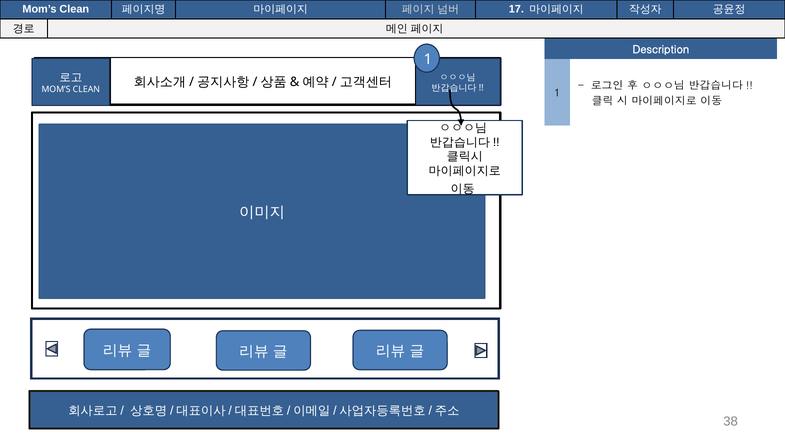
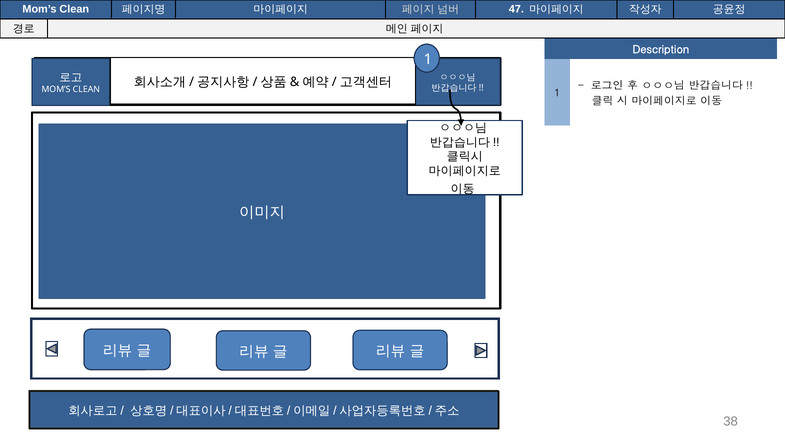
17: 17 -> 47
